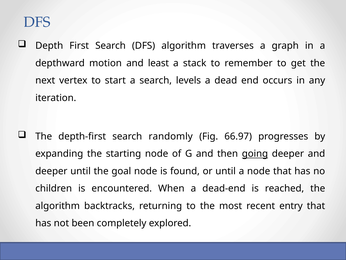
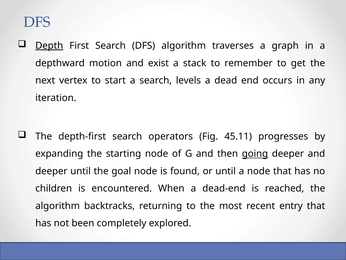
Depth underline: none -> present
least: least -> exist
randomly: randomly -> operators
66.97: 66.97 -> 45.11
